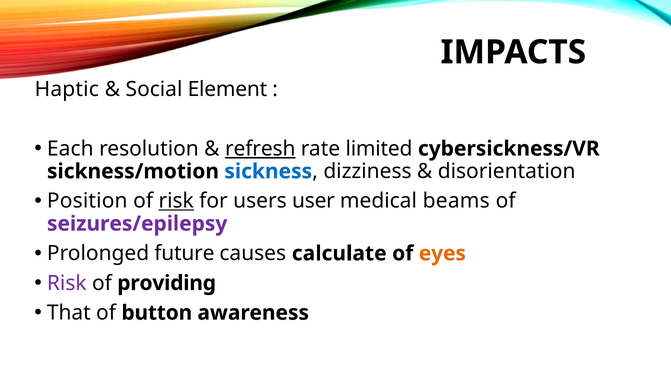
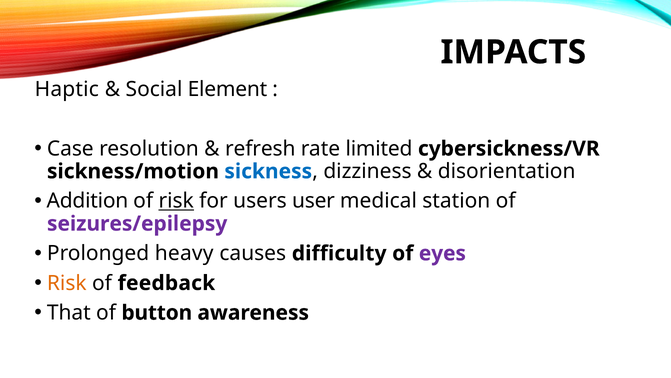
Each: Each -> Case
refresh underline: present -> none
Position: Position -> Addition
beams: beams -> station
future: future -> heavy
calculate: calculate -> difficulty
eyes colour: orange -> purple
Risk at (67, 283) colour: purple -> orange
providing: providing -> feedback
